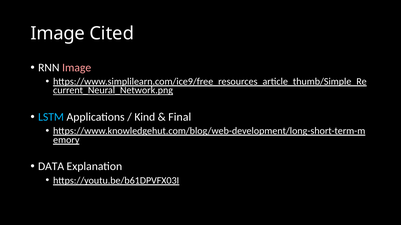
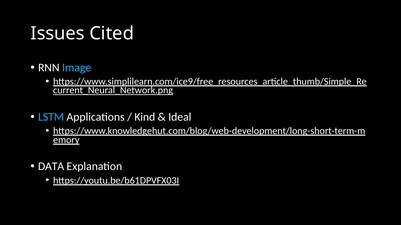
Image at (58, 34): Image -> Issues
Image at (77, 68) colour: pink -> light blue
Final: Final -> Ideal
